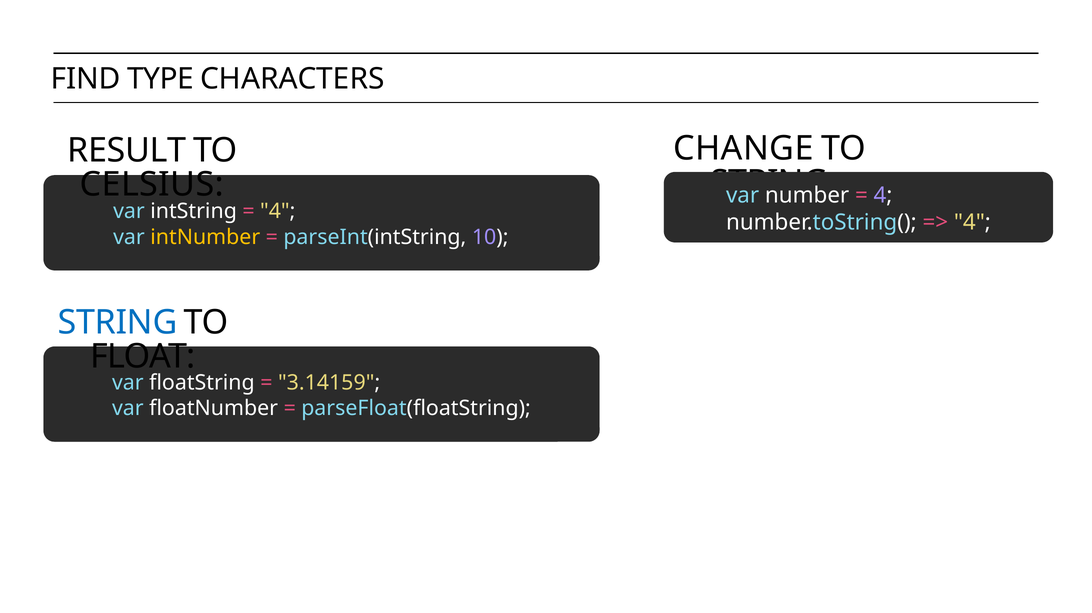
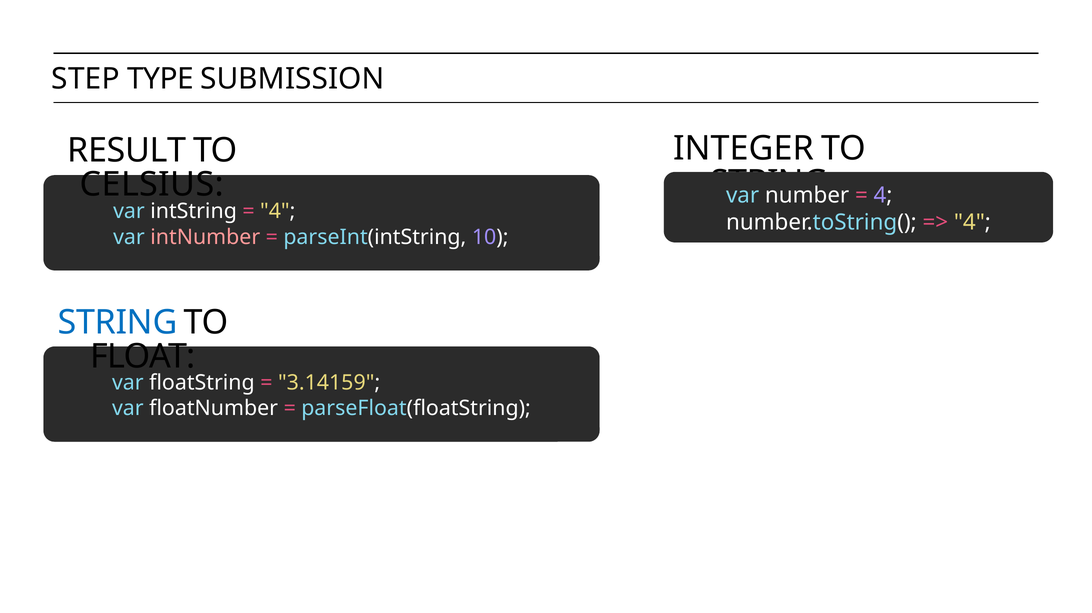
FIND: FIND -> STEP
CHARACTERS: CHARACTERS -> SUBMISSION
CHANGE: CHANGE -> INTEGER
intNumber colour: yellow -> pink
